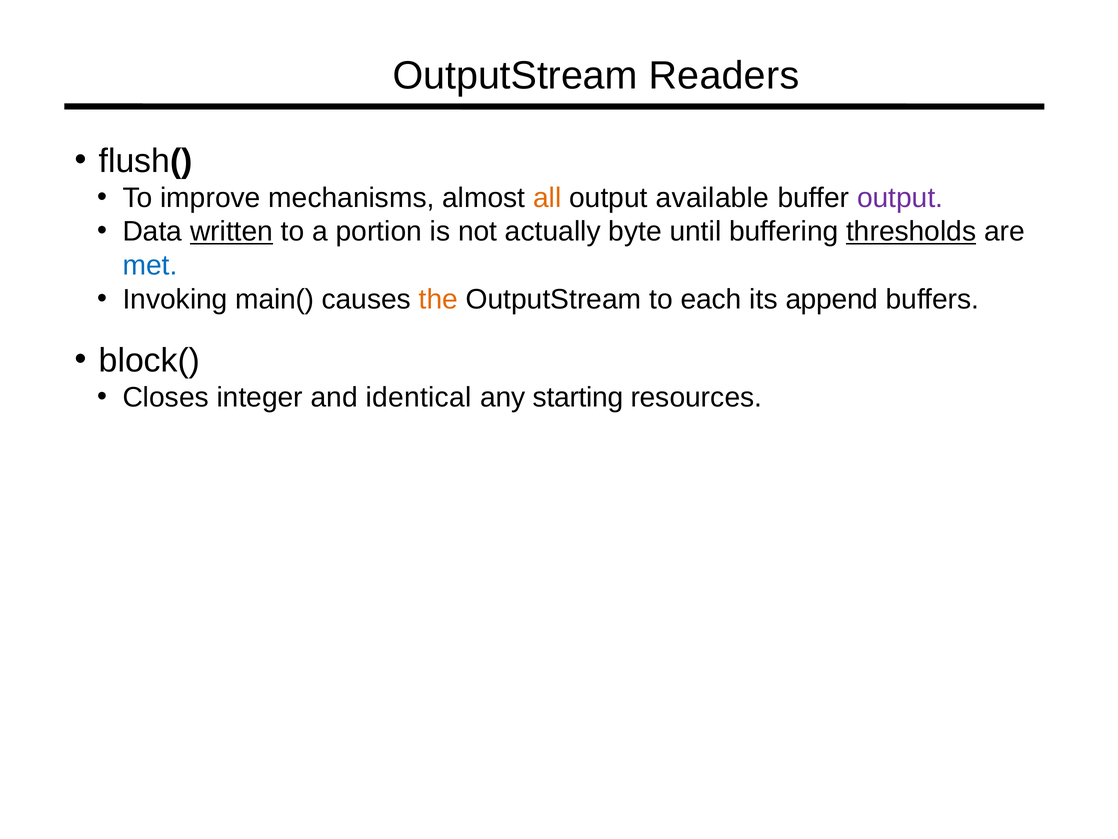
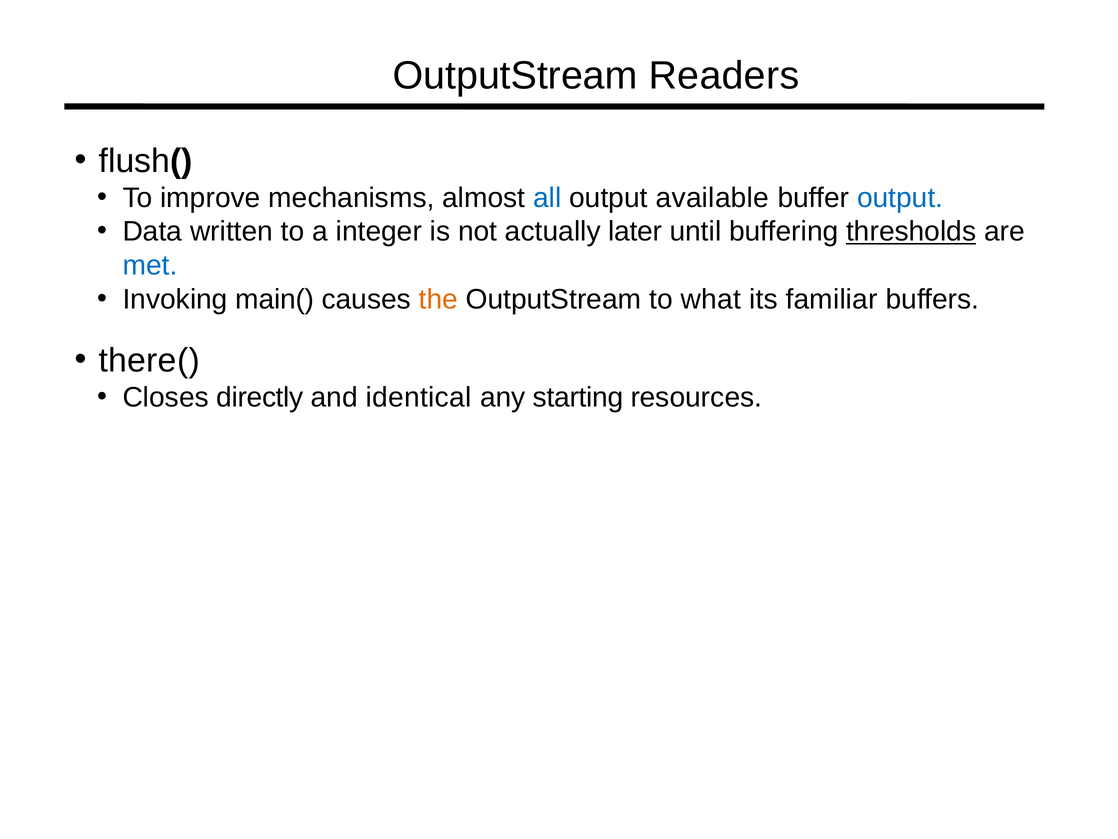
all colour: orange -> blue
output at (900, 198) colour: purple -> blue
written underline: present -> none
portion: portion -> integer
byte: byte -> later
each: each -> what
append: append -> familiar
block(: block( -> there(
integer: integer -> directly
